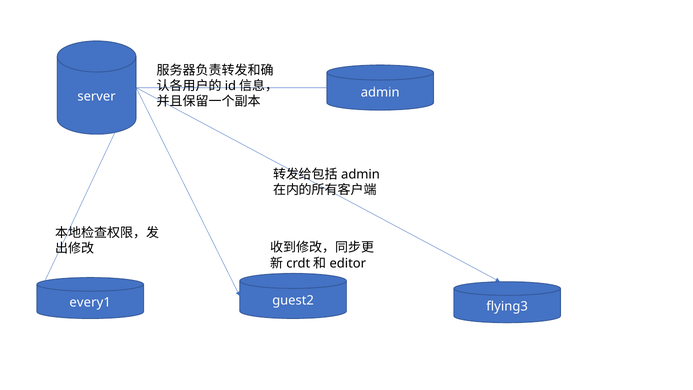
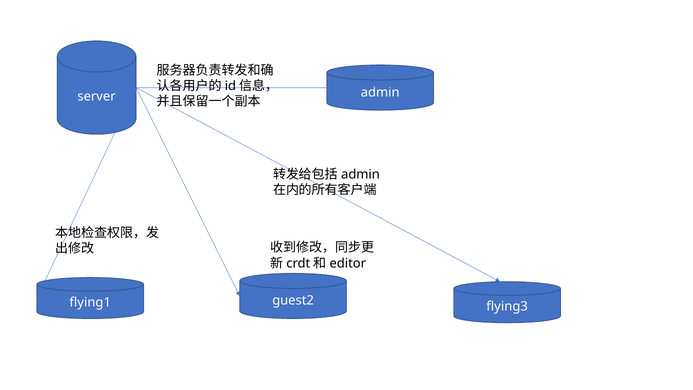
every1: every1 -> flying1
